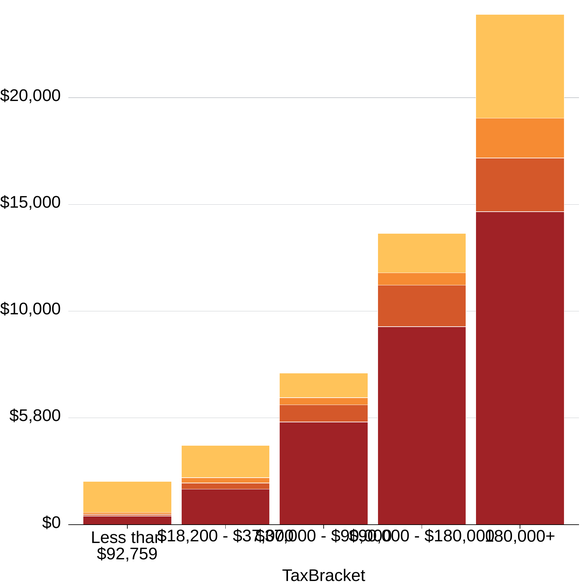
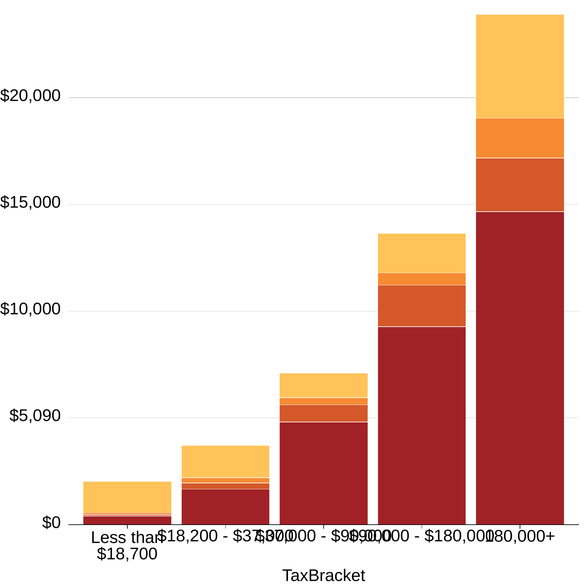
$5,800: $5,800 -> $5,090
$92,759: $92,759 -> $18,700
